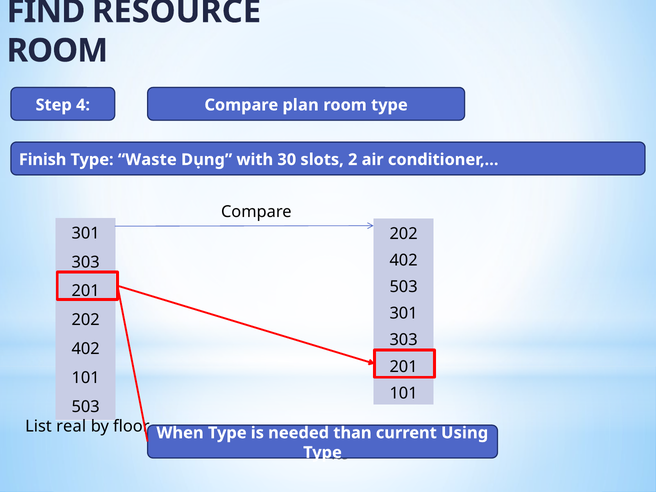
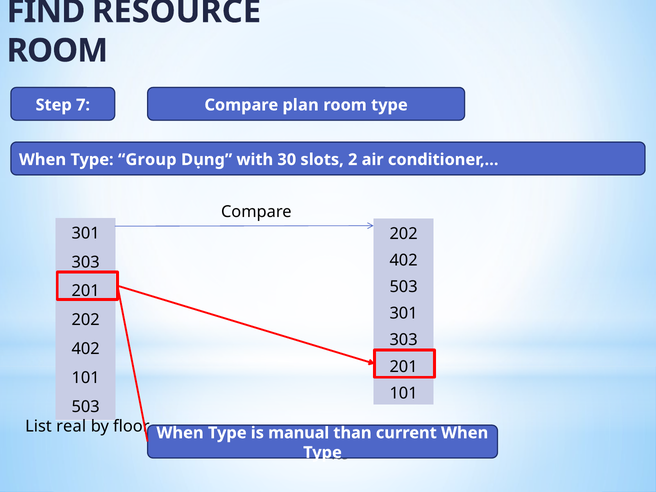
4: 4 -> 7
Finish at (43, 160): Finish -> When
Waste: Waste -> Group
needed: needed -> manual
current Using: Using -> When
